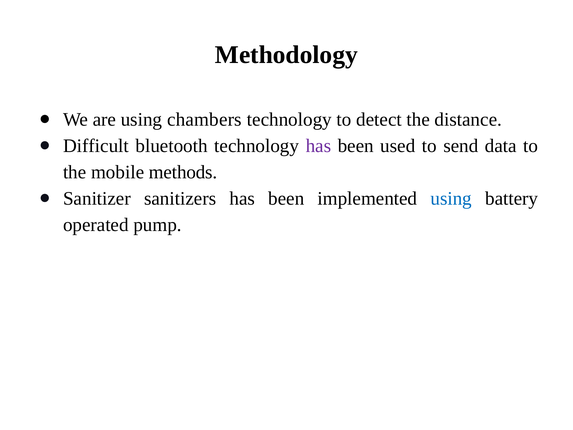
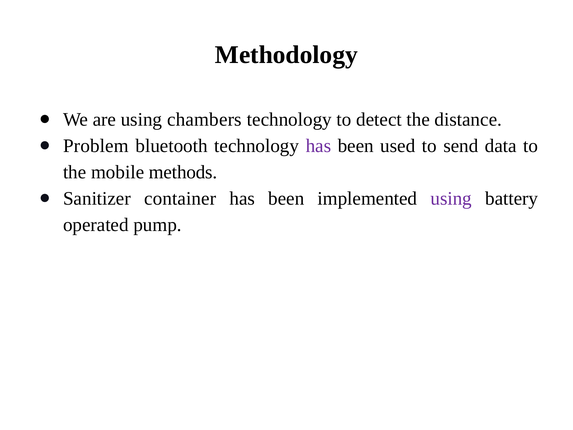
Difficult: Difficult -> Problem
sanitizers: sanitizers -> container
using at (451, 198) colour: blue -> purple
